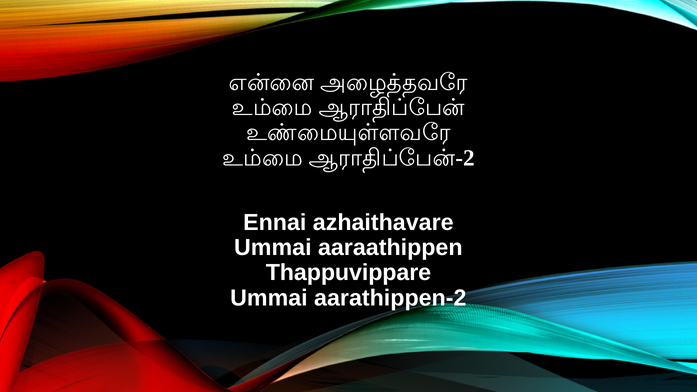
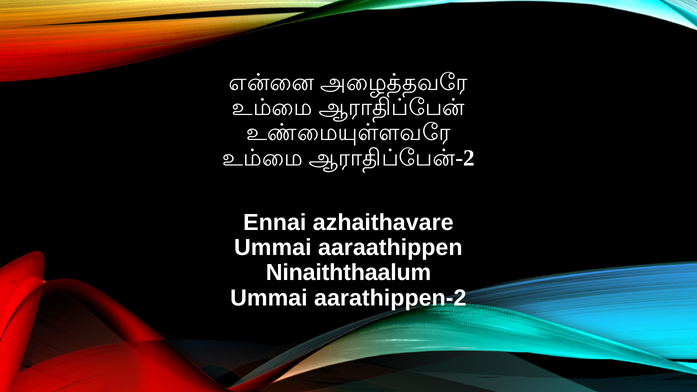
Thappuvippare: Thappuvippare -> Ninaiththaalum
